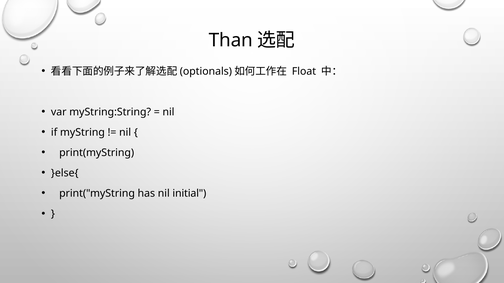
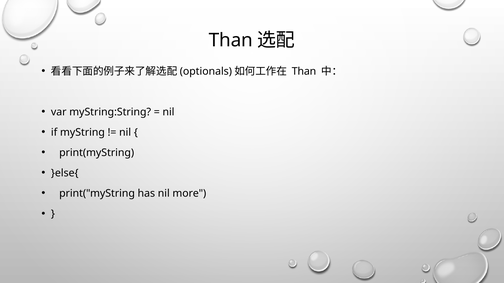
Float at (304, 71): Float -> Than
initial: initial -> more
